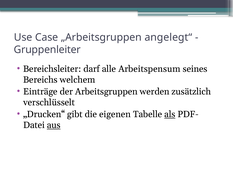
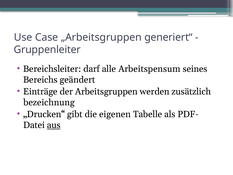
angelegt“: angelegt“ -> generiert“
welchem: welchem -> geändert
verschlüsselt: verschlüsselt -> bezeichnung
als underline: present -> none
